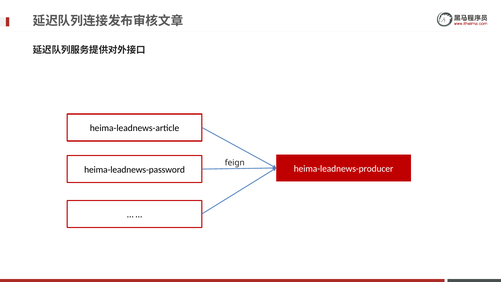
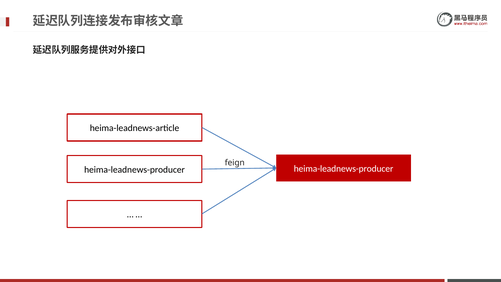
heima-leadnews-password at (135, 170): heima-leadnews-password -> heima-leadnews-producer
